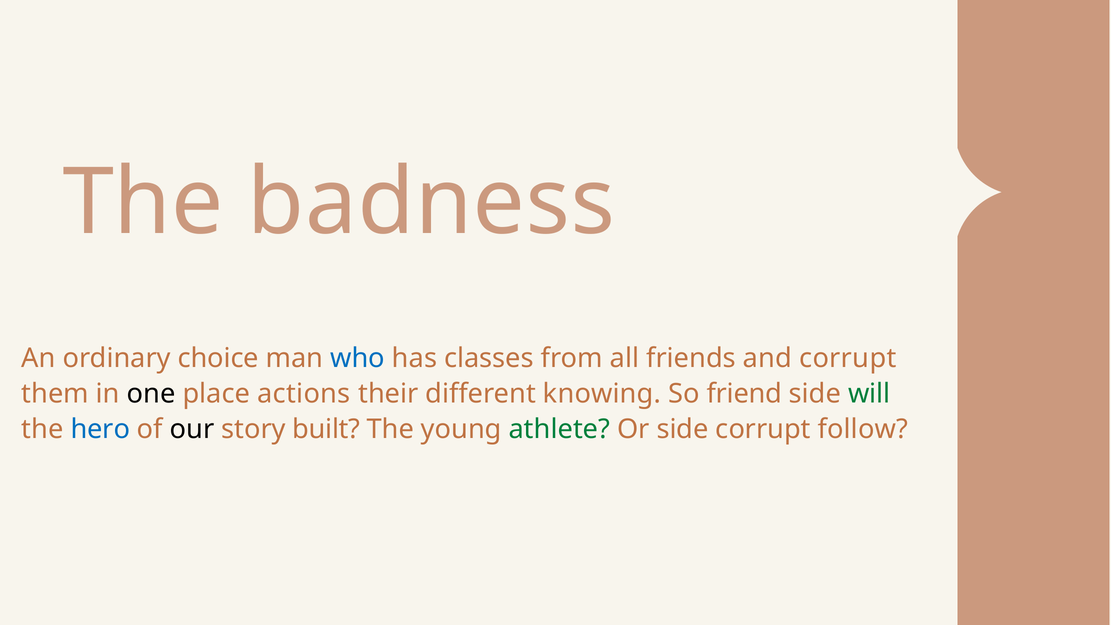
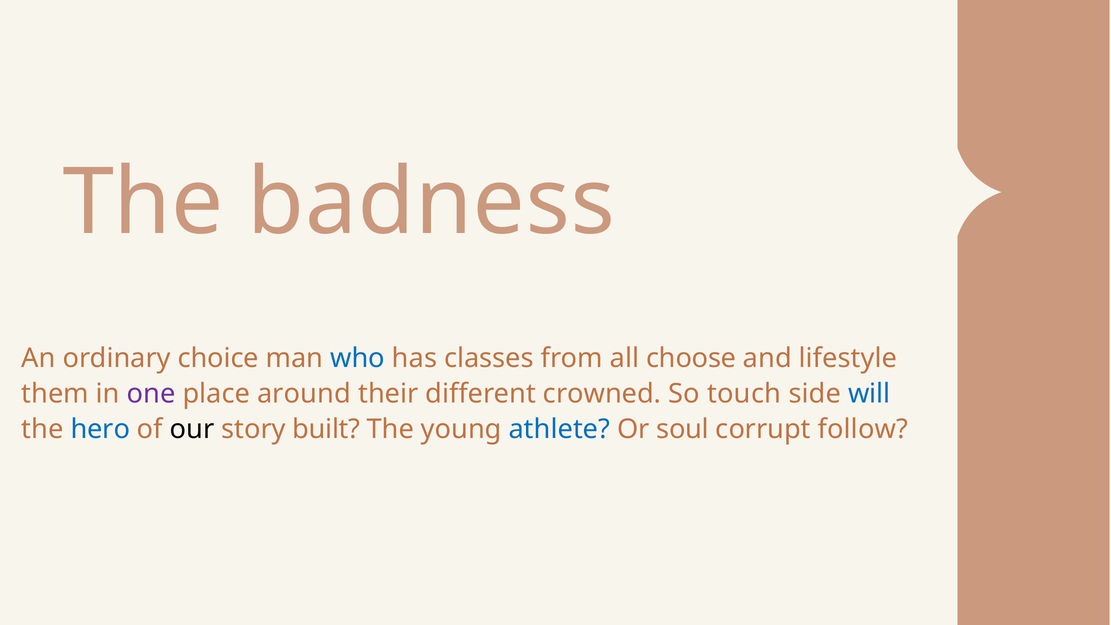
friends: friends -> choose
and corrupt: corrupt -> lifestyle
one colour: black -> purple
actions: actions -> around
knowing: knowing -> crowned
friend: friend -> touch
will colour: green -> blue
athlete colour: green -> blue
Or side: side -> soul
